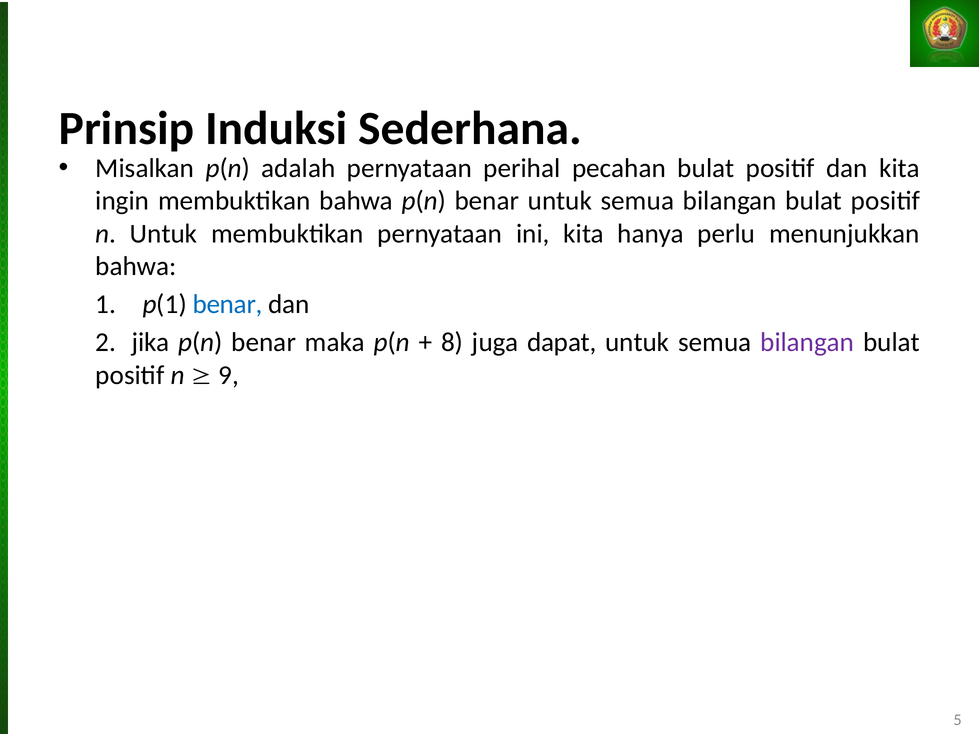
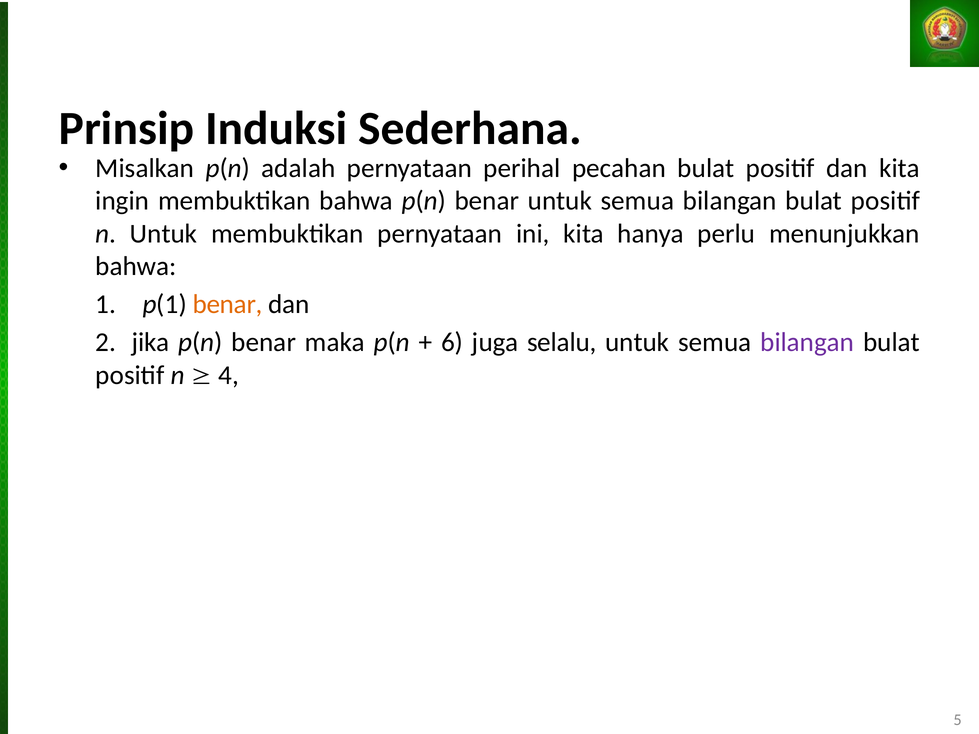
benar at (228, 304) colour: blue -> orange
8: 8 -> 6
dapat: dapat -> selalu
9: 9 -> 4
